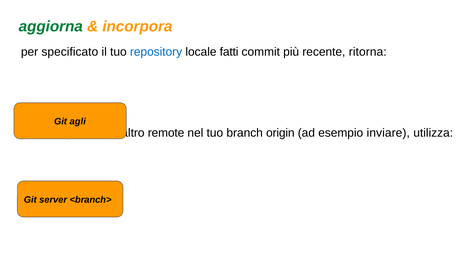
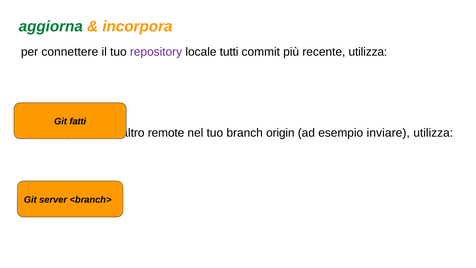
specificato: specificato -> connettere
repository colour: blue -> purple
fatti: fatti -> tutti
recente ritorna: ritorna -> utilizza
agli: agli -> fatti
